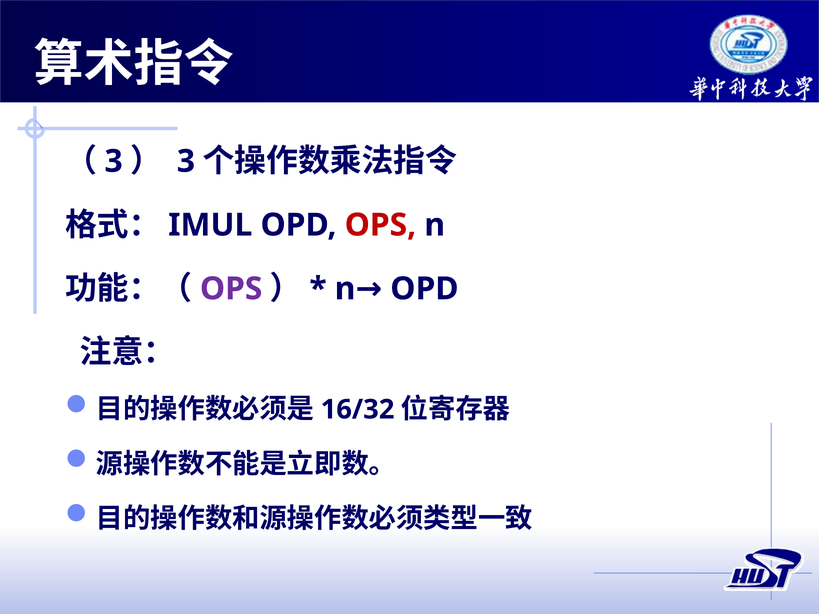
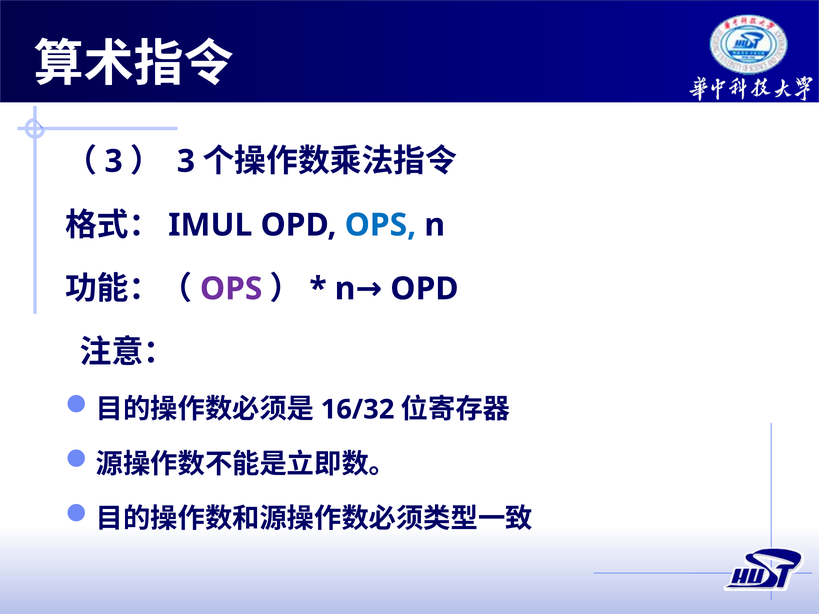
OPS at (380, 225) colour: red -> blue
